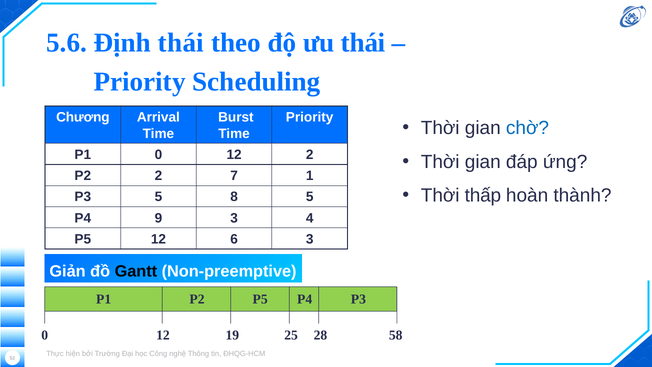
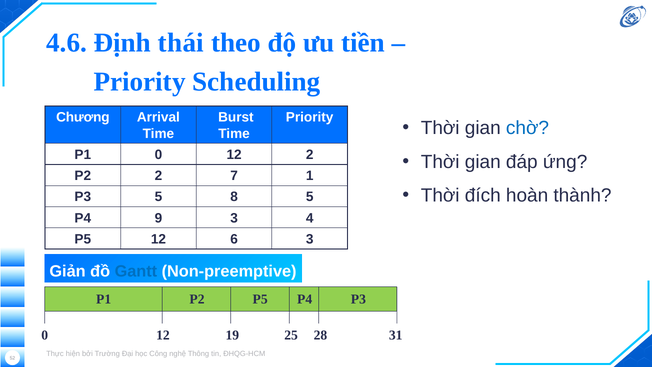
5.6: 5.6 -> 4.6
ưu thái: thái -> tiền
thấp: thấp -> đích
Gantt colour: black -> blue
58: 58 -> 31
